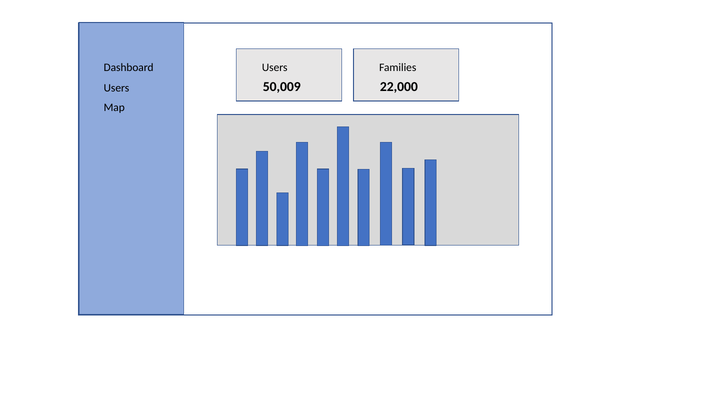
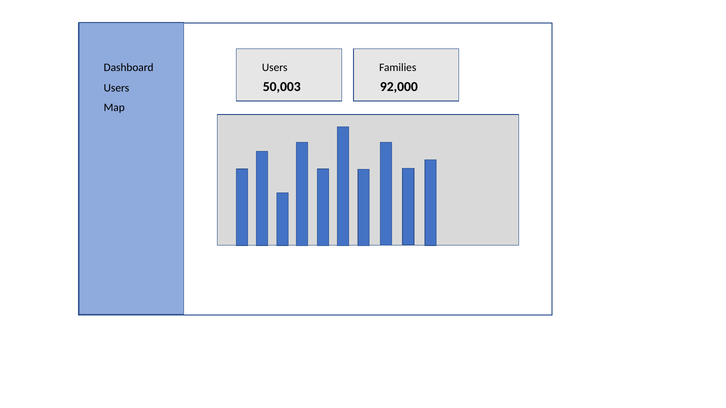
50,009: 50,009 -> 50,003
22,000: 22,000 -> 92,000
